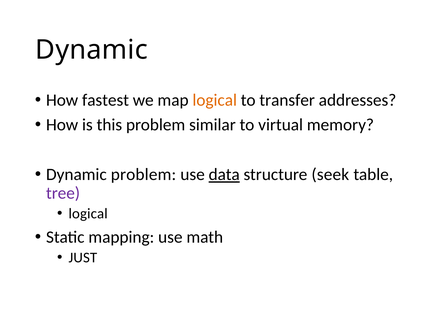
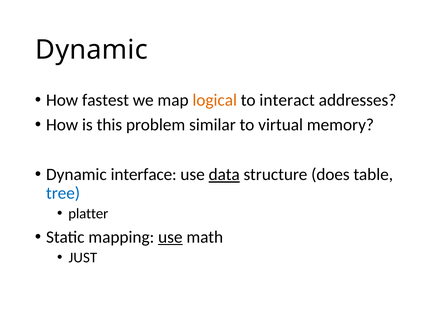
transfer: transfer -> interact
Dynamic problem: problem -> interface
seek: seek -> does
tree colour: purple -> blue
logical at (88, 214): logical -> platter
use at (170, 237) underline: none -> present
